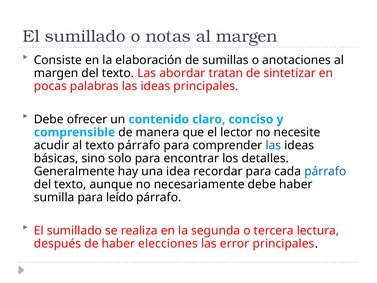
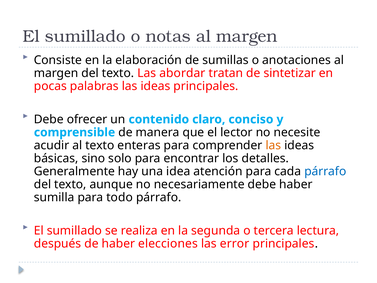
texto párrafo: párrafo -> enteras
las at (273, 145) colour: blue -> orange
recordar: recordar -> atención
leído: leído -> todo
